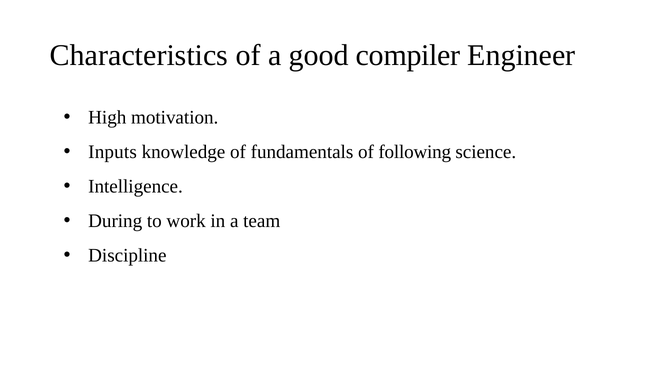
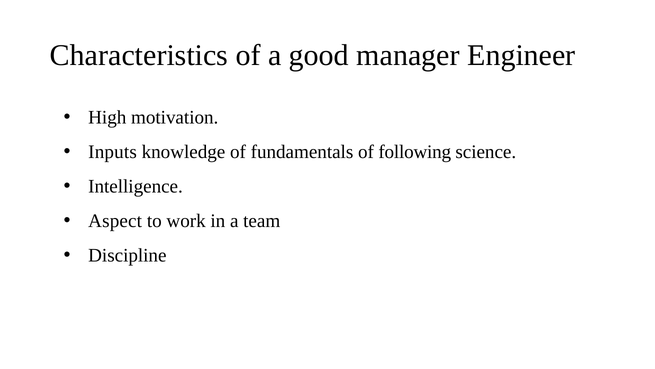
compiler: compiler -> manager
During: During -> Aspect
